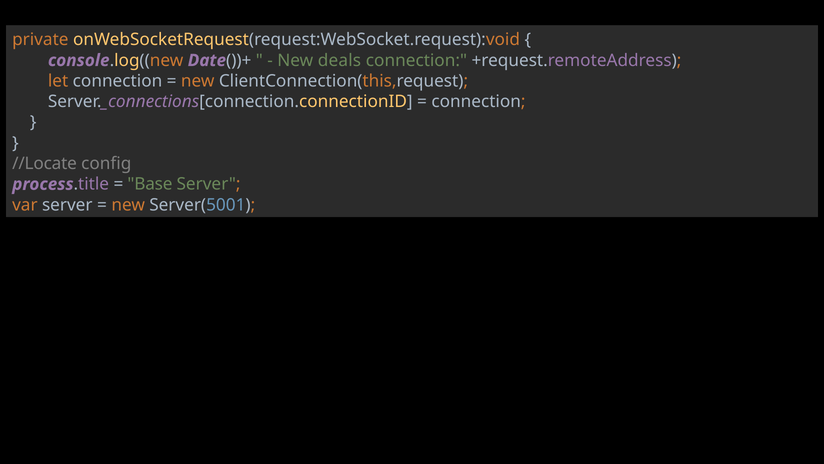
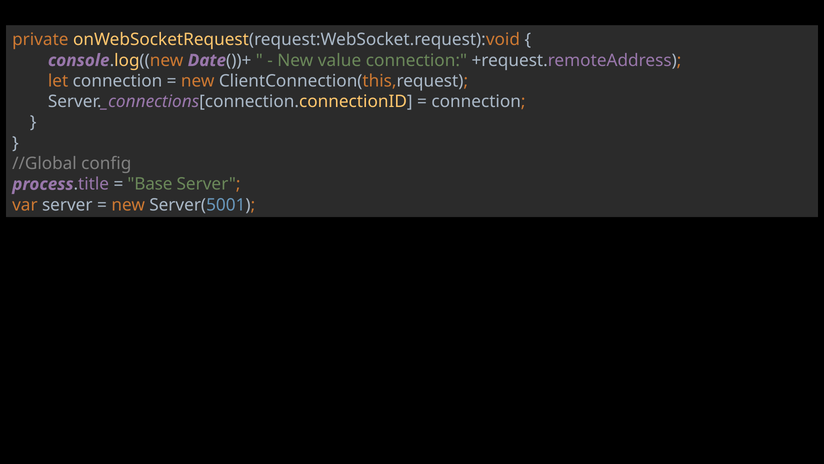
deals: deals -> value
//Locate: //Locate -> //Global
